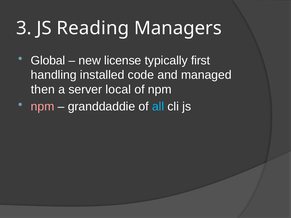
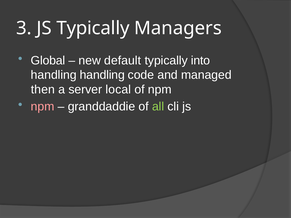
JS Reading: Reading -> Typically
license: license -> default
first: first -> into
handling installed: installed -> handling
all colour: light blue -> light green
